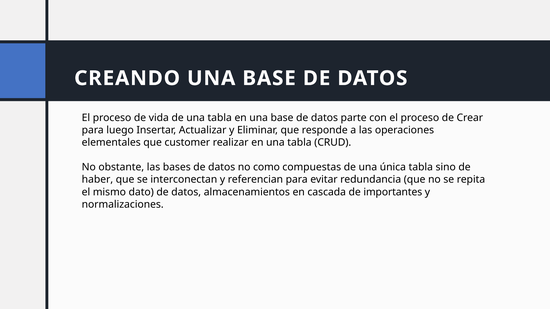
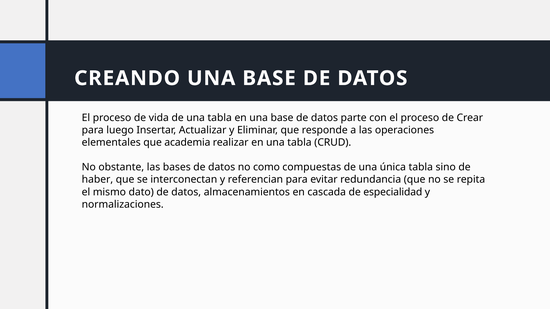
customer: customer -> academia
importantes: importantes -> especialidad
